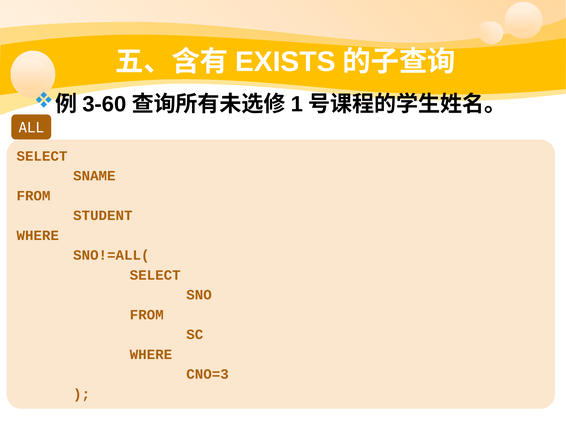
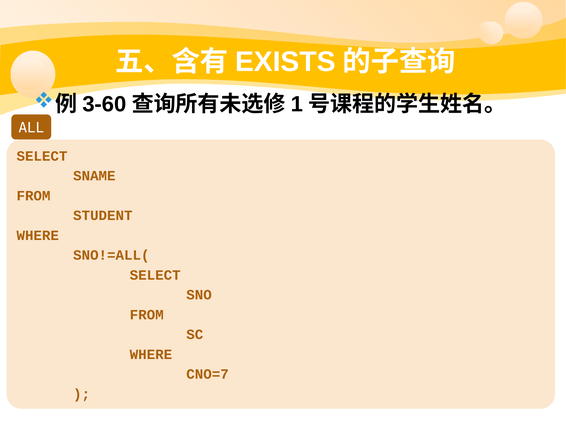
CNO=3: CNO=3 -> CNO=7
